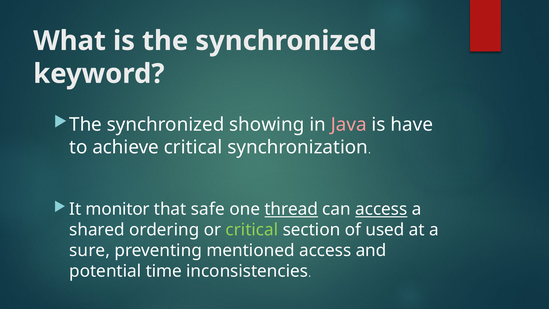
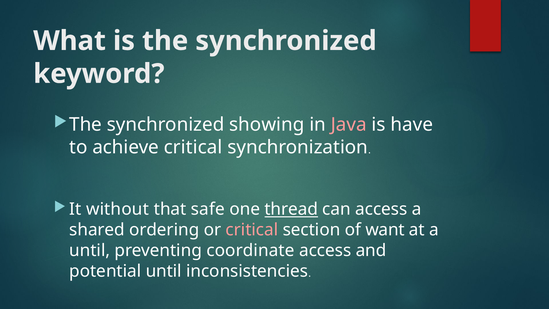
monitor: monitor -> without
access at (381, 209) underline: present -> none
critical at (252, 230) colour: light green -> pink
used: used -> want
sure at (90, 250): sure -> until
mentioned: mentioned -> coordinate
potential time: time -> until
